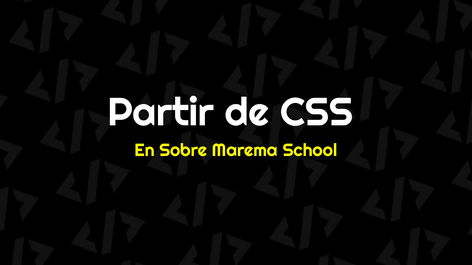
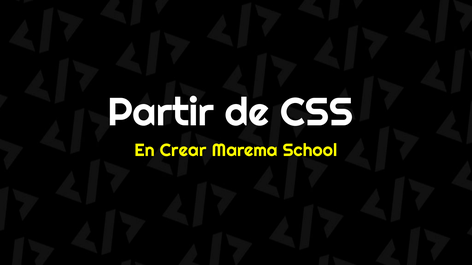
Sobre: Sobre -> Crear
